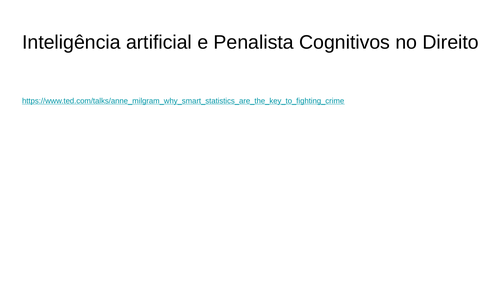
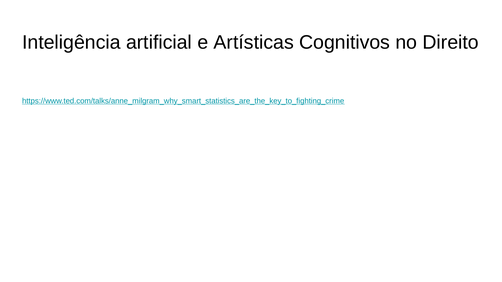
Penalista: Penalista -> Artísticas
